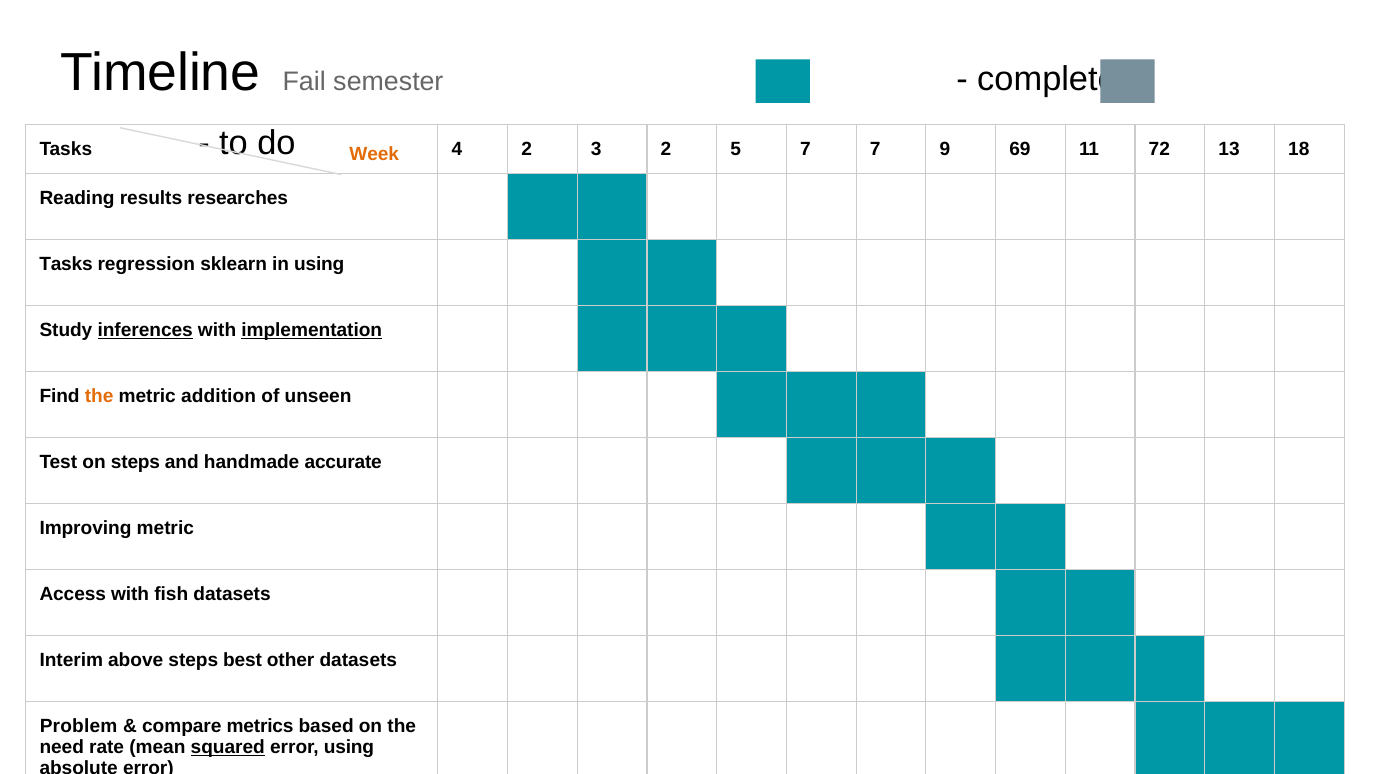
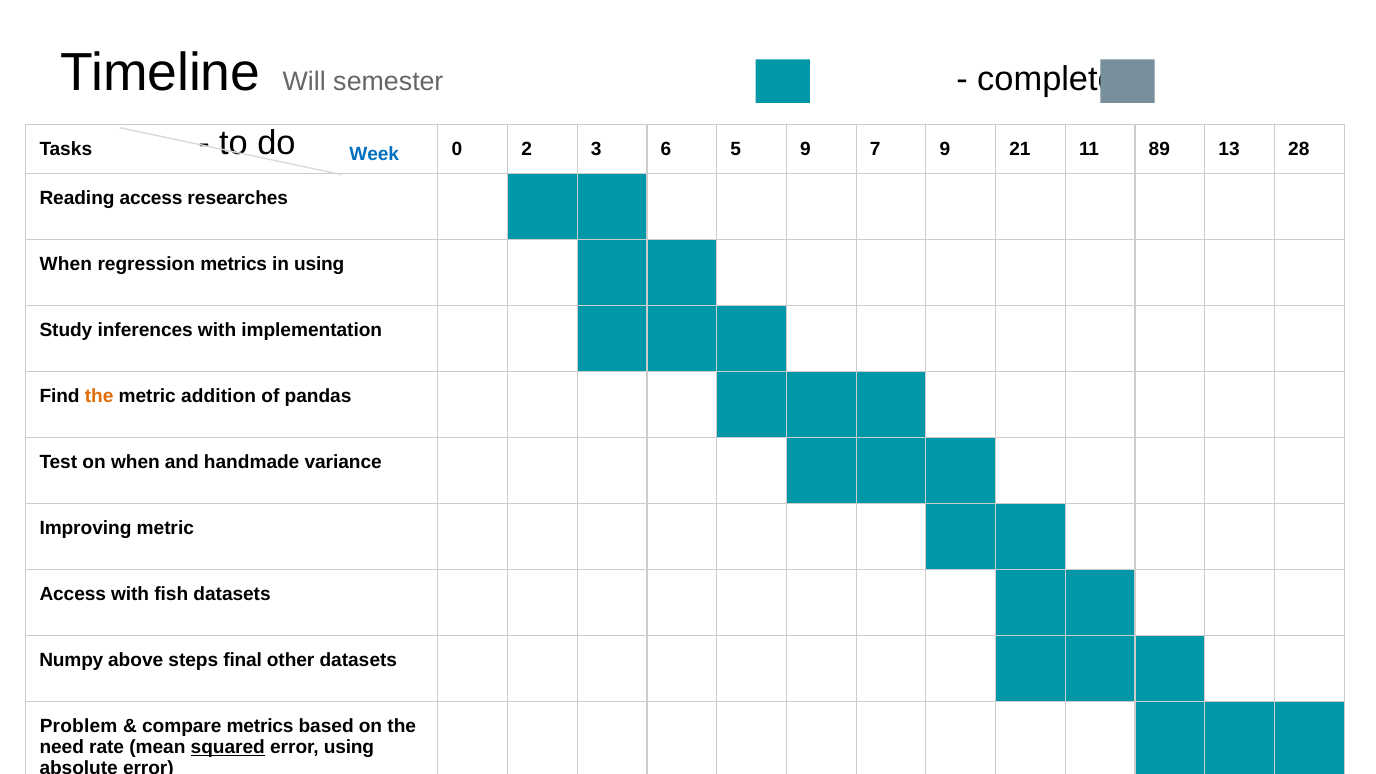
Fail: Fail -> Will
4: 4 -> 0
3 2: 2 -> 6
5 7: 7 -> 9
69: 69 -> 21
72: 72 -> 89
18: 18 -> 28
Week colour: orange -> blue
Reading results: results -> access
Tasks at (66, 264): Tasks -> When
regression sklearn: sklearn -> metrics
inferences underline: present -> none
implementation underline: present -> none
unseen: unseen -> pandas
on steps: steps -> when
accurate: accurate -> variance
Interim: Interim -> Numpy
best: best -> final
